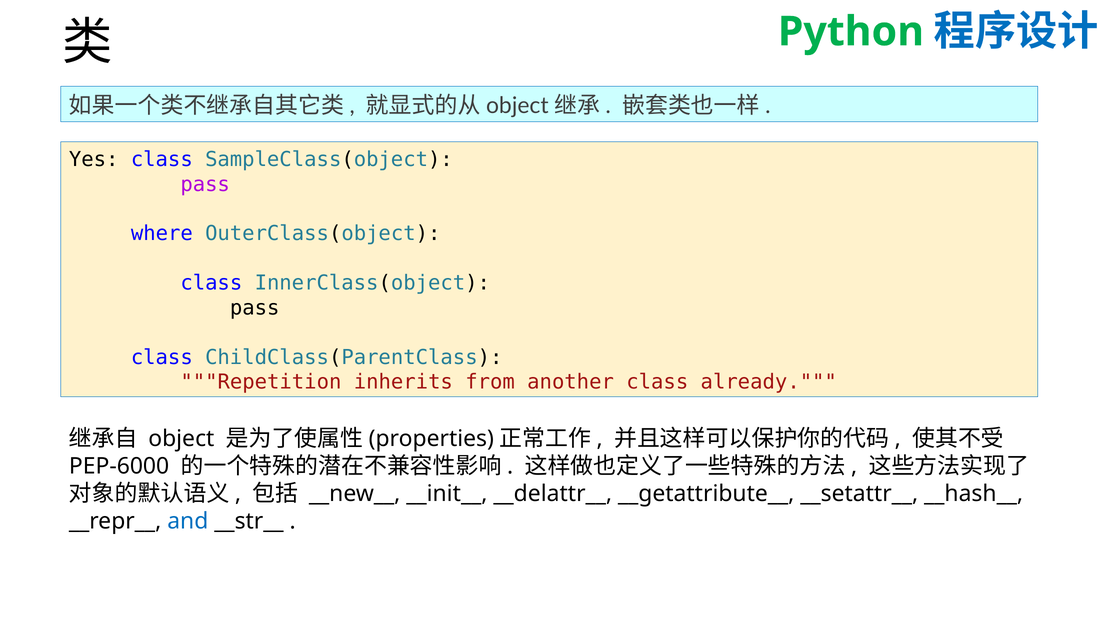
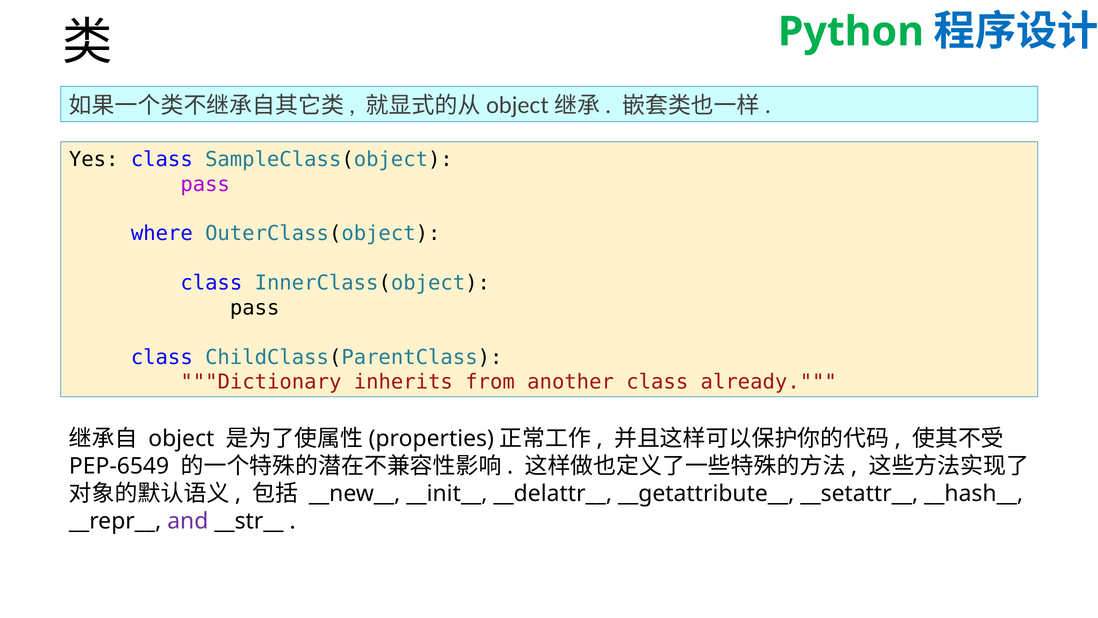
Repetition: Repetition -> Dictionary
PEP-6000: PEP-6000 -> PEP-6549
and colour: blue -> purple
